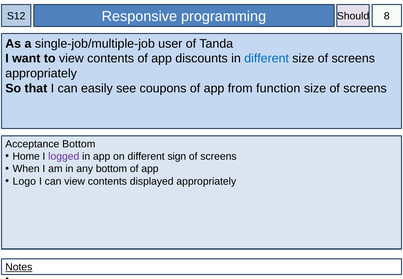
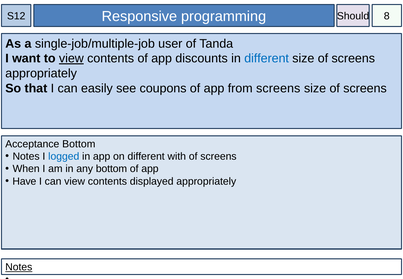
view at (71, 59) underline: none -> present
from function: function -> screens
Home at (26, 156): Home -> Notes
logged colour: purple -> blue
sign: sign -> with
Logo: Logo -> Have
